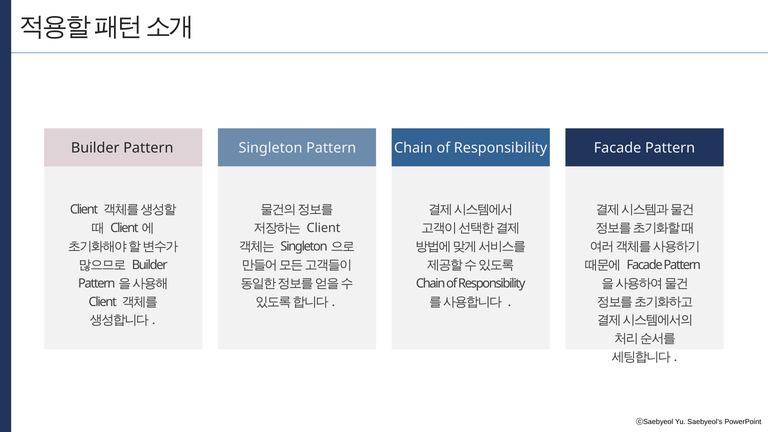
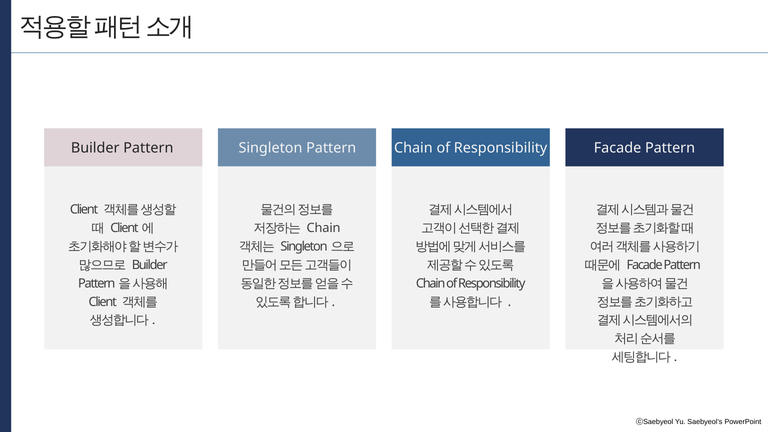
Client at (324, 228): Client -> Chain
